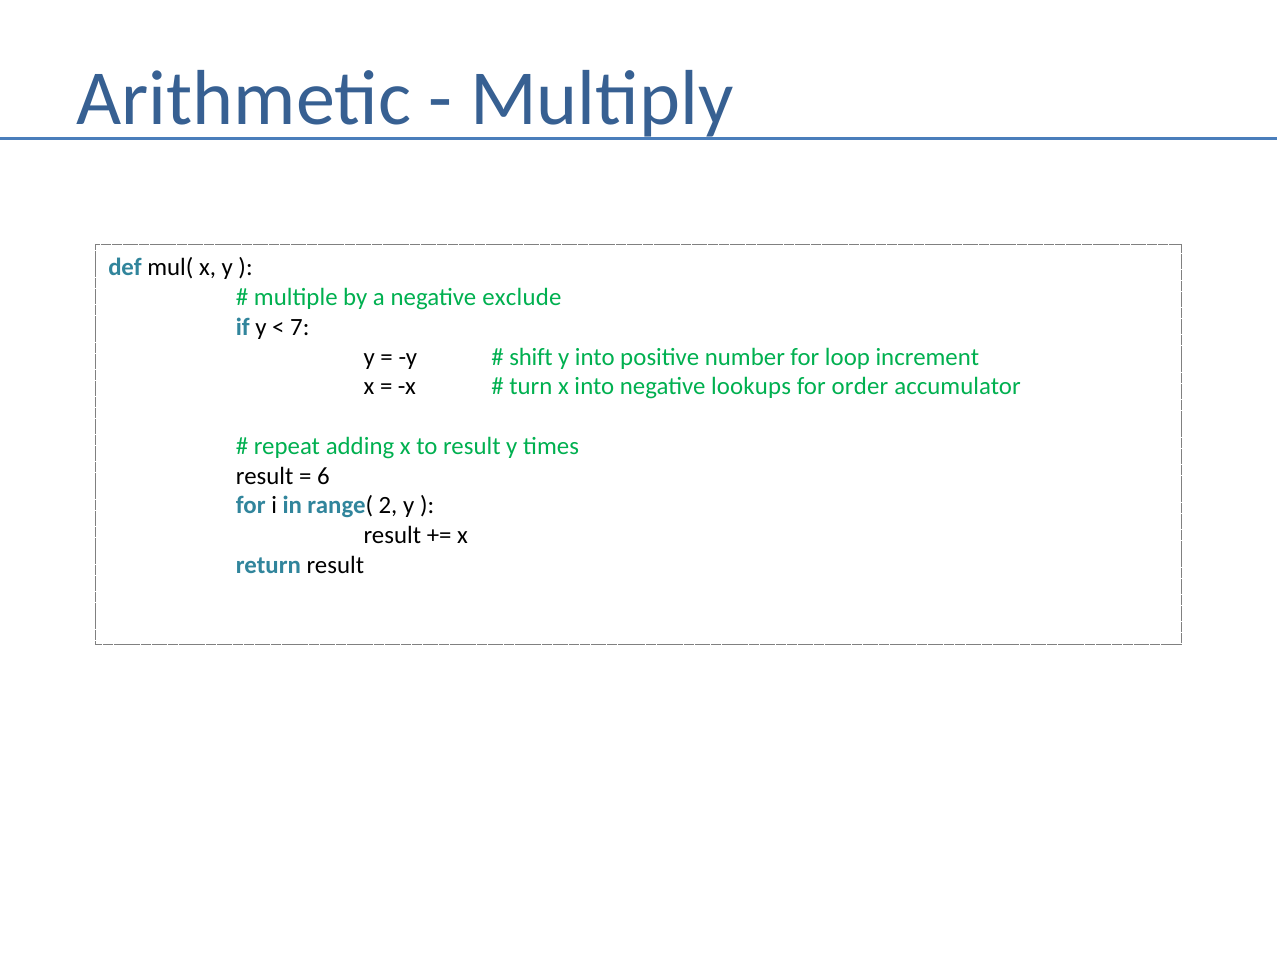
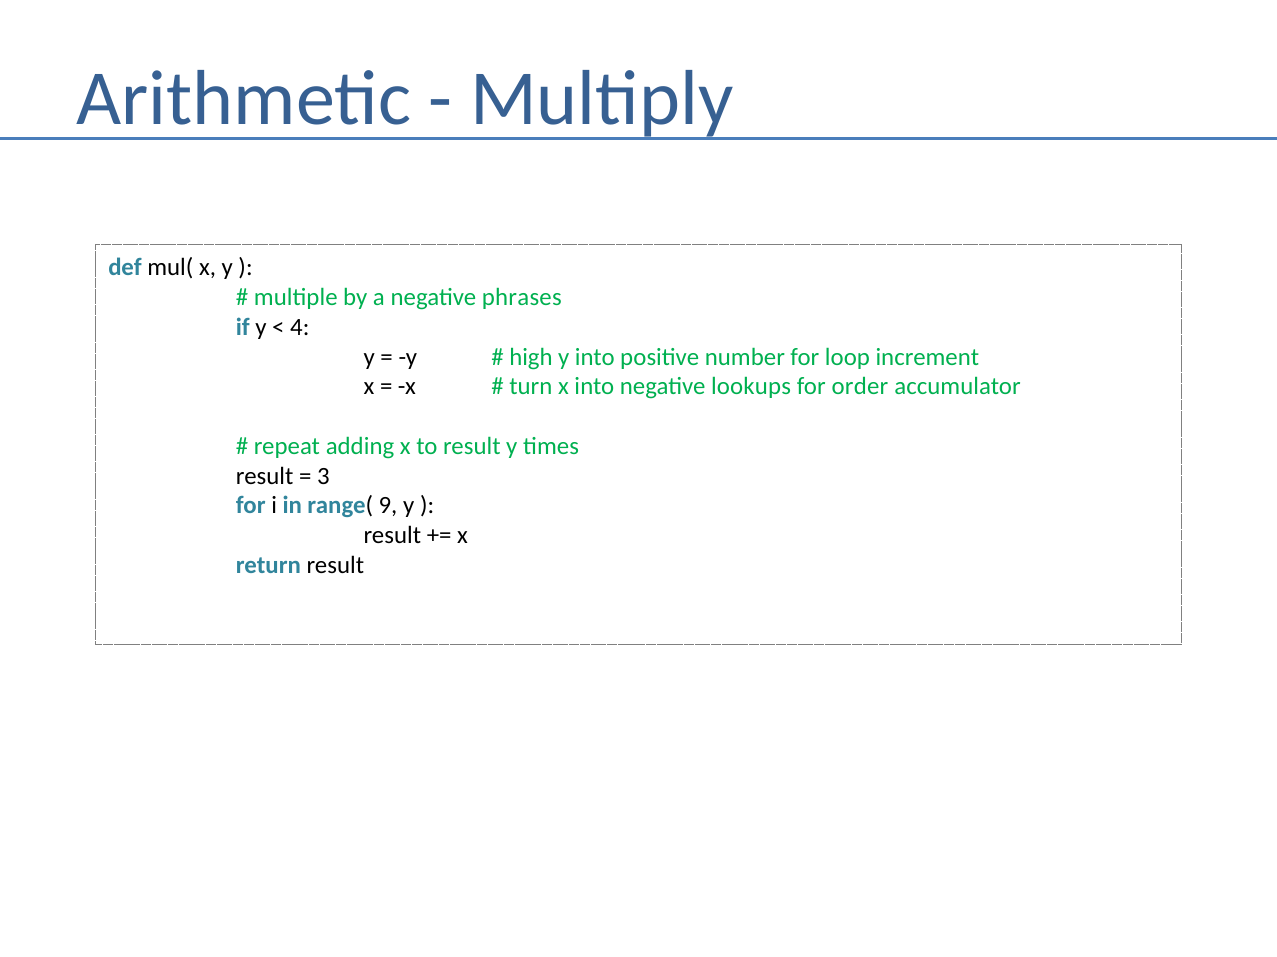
exclude: exclude -> phrases
7: 7 -> 4
shift: shift -> high
6: 6 -> 3
2: 2 -> 9
